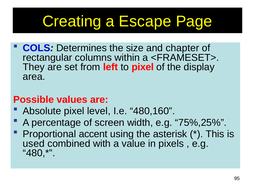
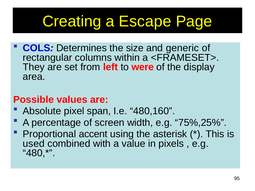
chapter: chapter -> generic
to pixel: pixel -> were
level: level -> span
